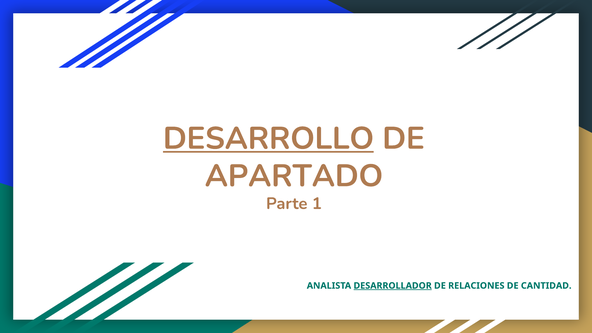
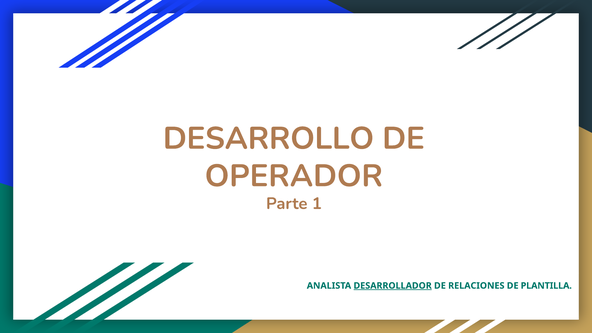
DESARROLLO underline: present -> none
APARTADO: APARTADO -> OPERADOR
CANTIDAD: CANTIDAD -> PLANTILLA
